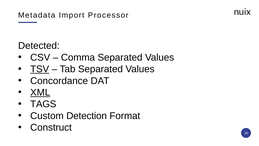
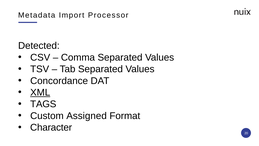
TSV underline: present -> none
Detection: Detection -> Assigned
Construct: Construct -> Character
